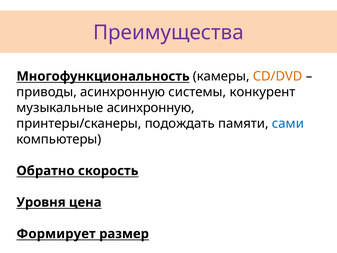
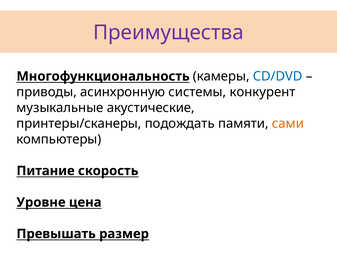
CD/DVD colour: orange -> blue
музыкальные асинхронную: асинхронную -> акустические
сами colour: blue -> orange
Обратно: Обратно -> Питание
Уровня: Уровня -> Уровне
Формирует: Формирует -> Превышать
